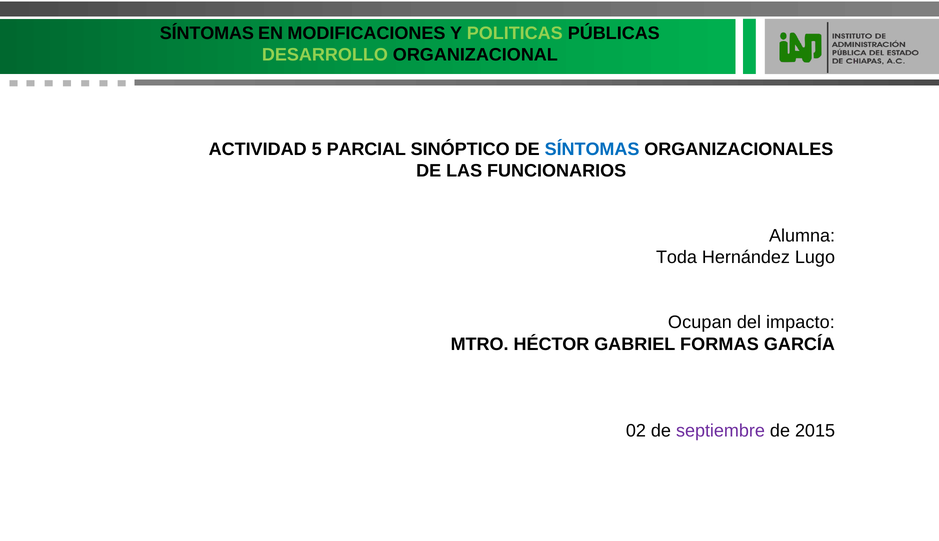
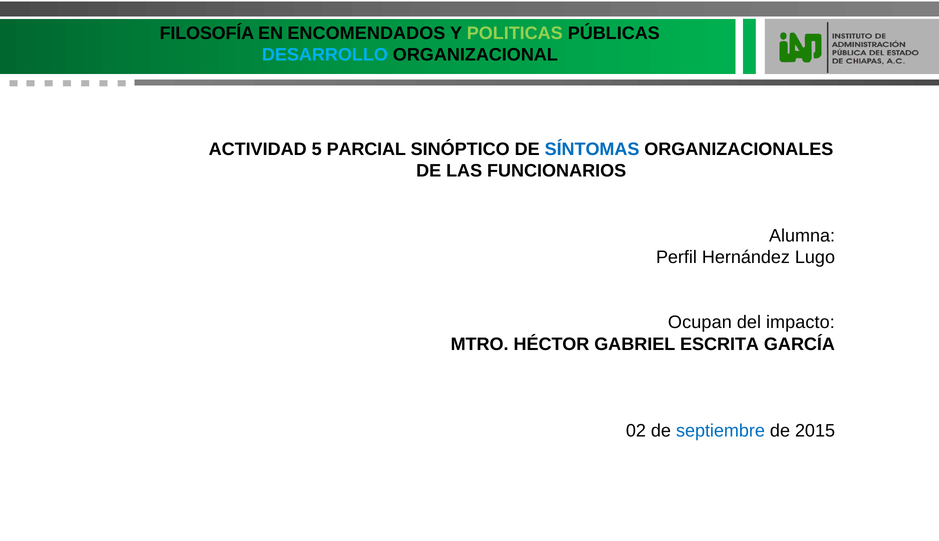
SÍNTOMAS at (207, 33): SÍNTOMAS -> FILOSOFÍA
MODIFICACIONES: MODIFICACIONES -> ENCOMENDADOS
DESARROLLO colour: light green -> light blue
Toda: Toda -> Perfil
FORMAS: FORMAS -> ESCRITA
septiembre colour: purple -> blue
